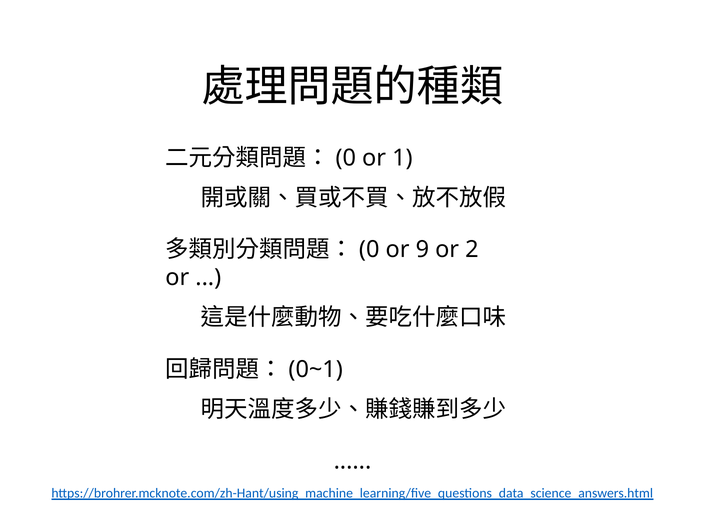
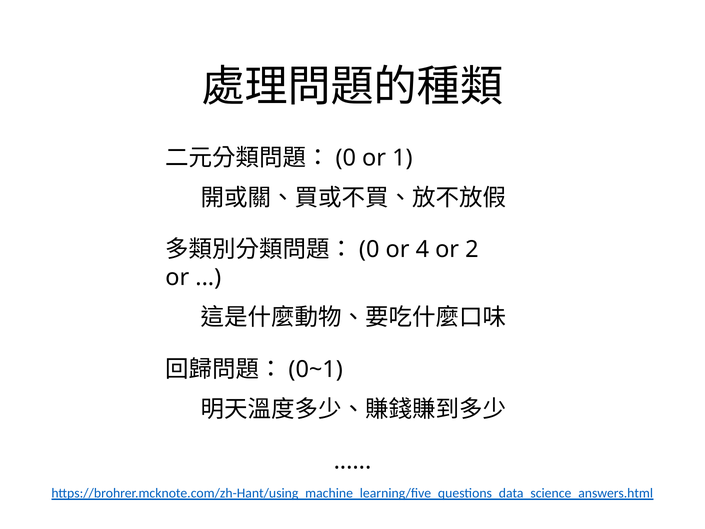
9: 9 -> 4
